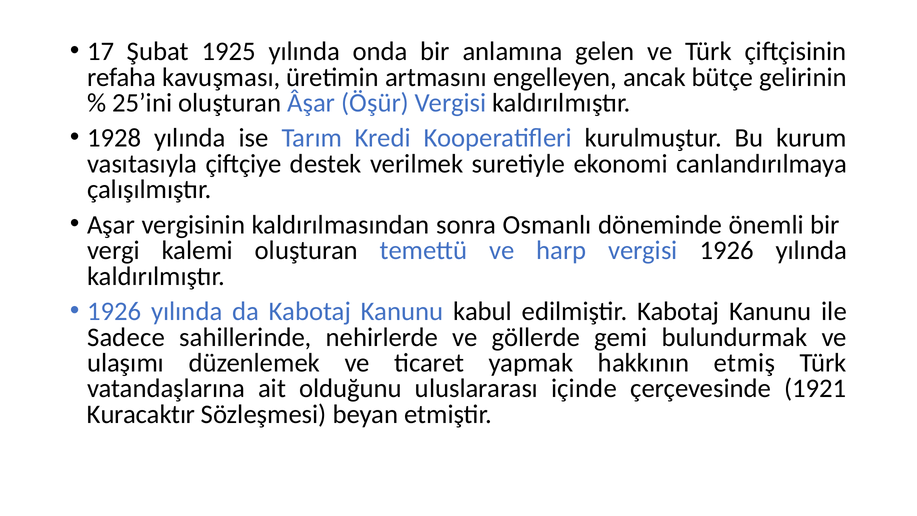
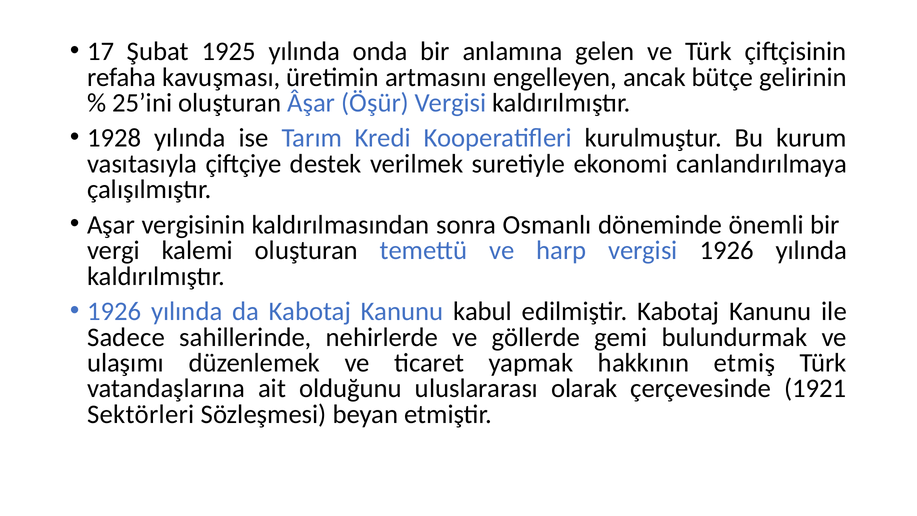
içinde: içinde -> olarak
Kuracaktır: Kuracaktır -> Sektörleri
